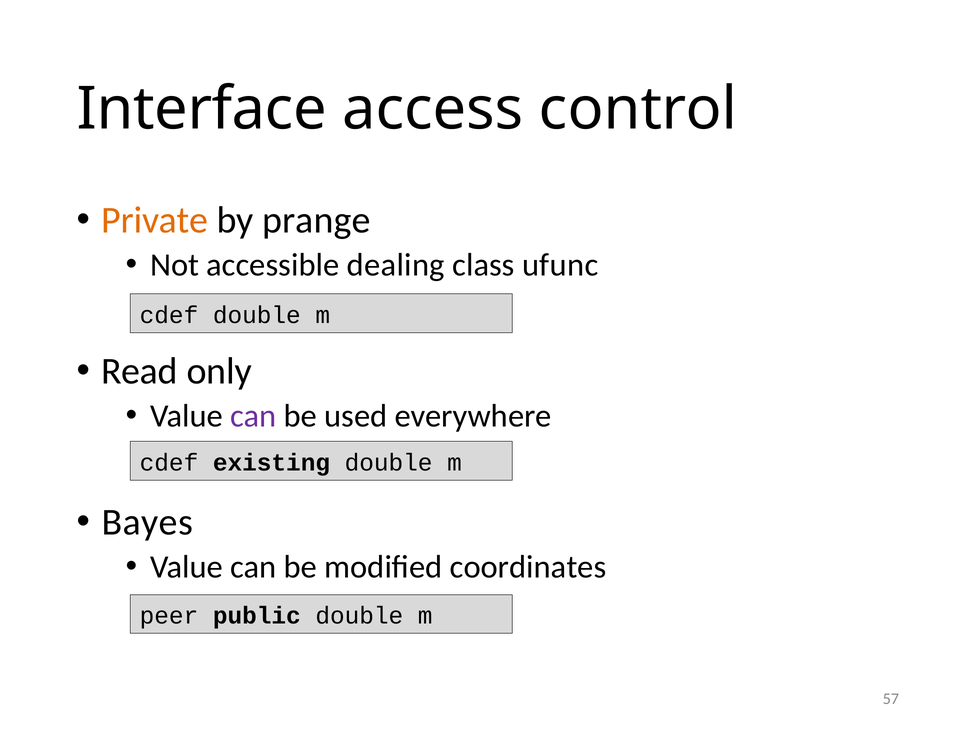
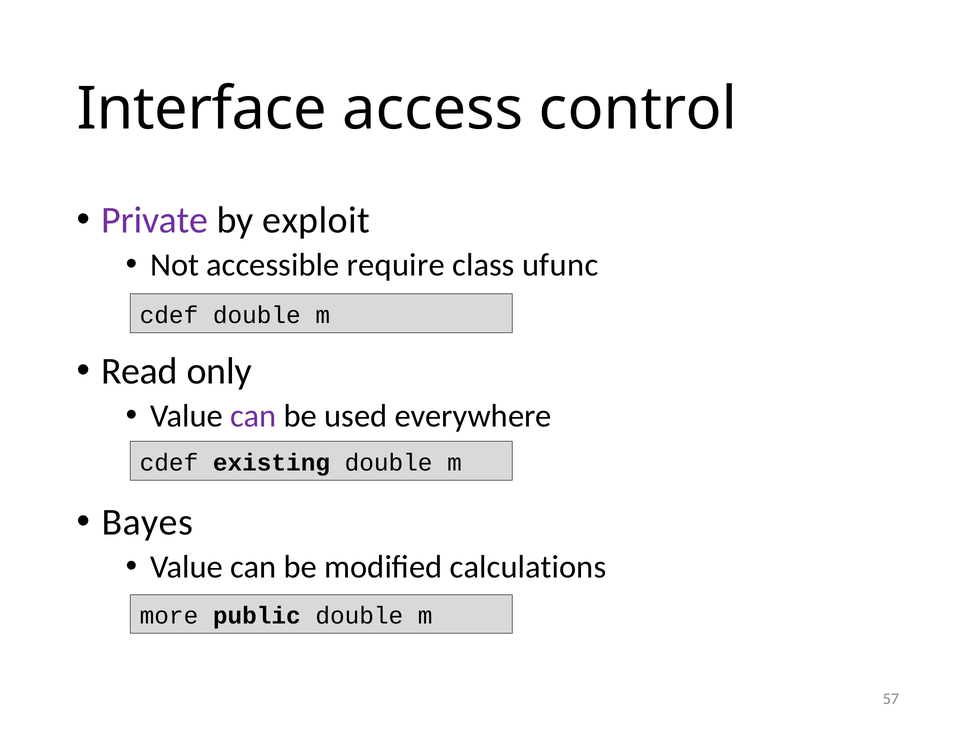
Private colour: orange -> purple
prange: prange -> exploit
dealing: dealing -> require
coordinates: coordinates -> calculations
peer: peer -> more
